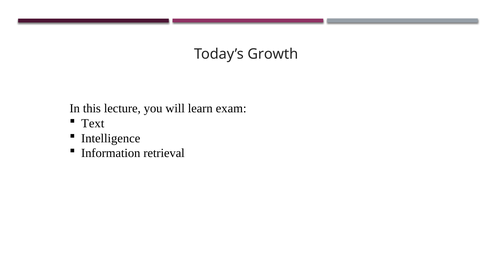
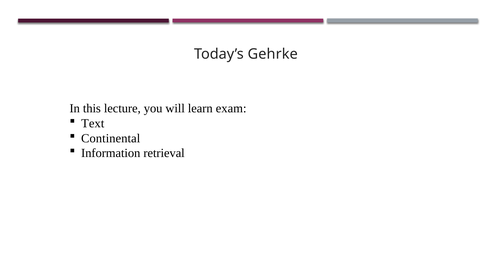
Growth: Growth -> Gehrke
Intelligence: Intelligence -> Continental
